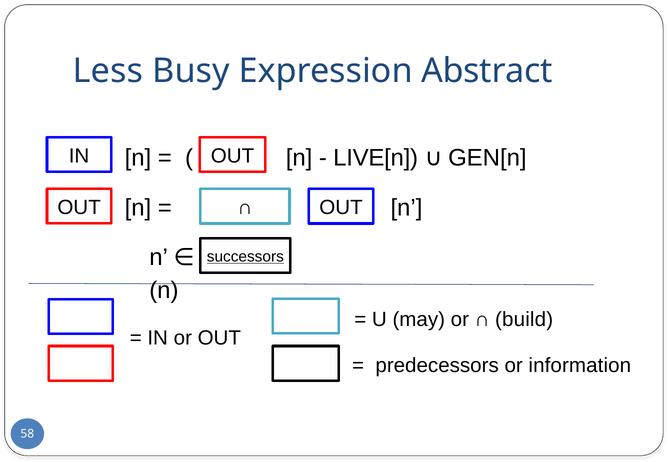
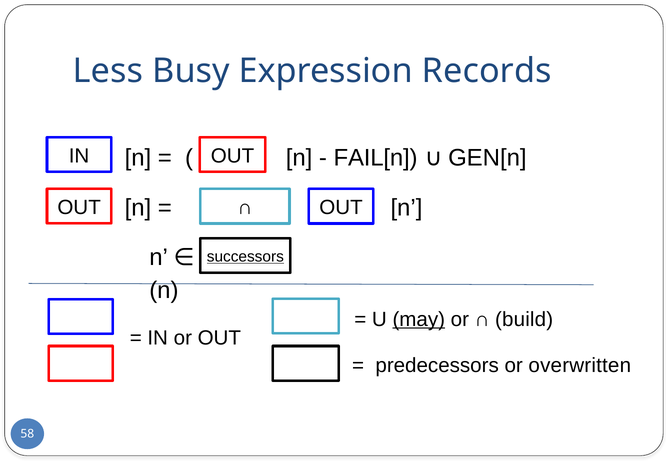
Abstract: Abstract -> Records
LIVE[n: LIVE[n -> FAIL[n
may underline: none -> present
information: information -> overwritten
